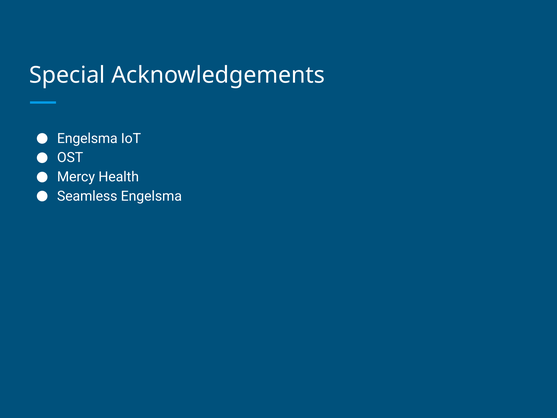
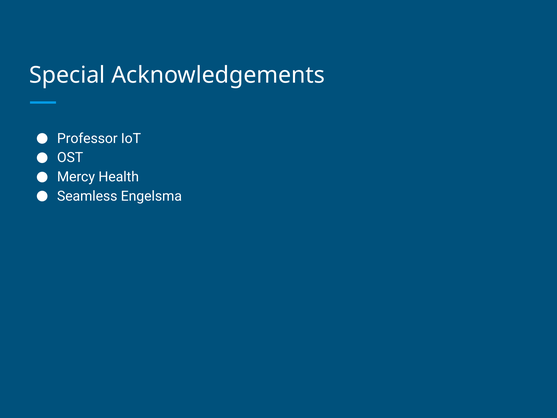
Engelsma at (87, 138): Engelsma -> Professor
